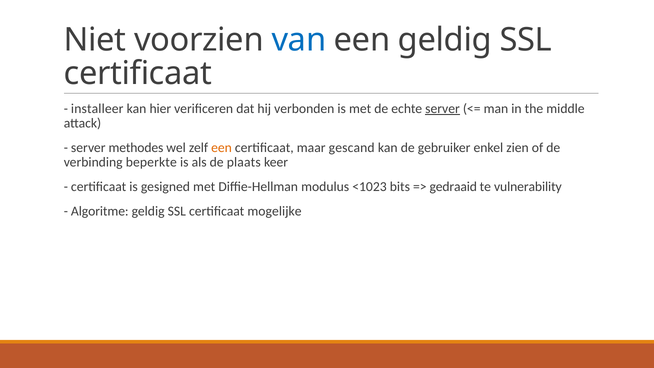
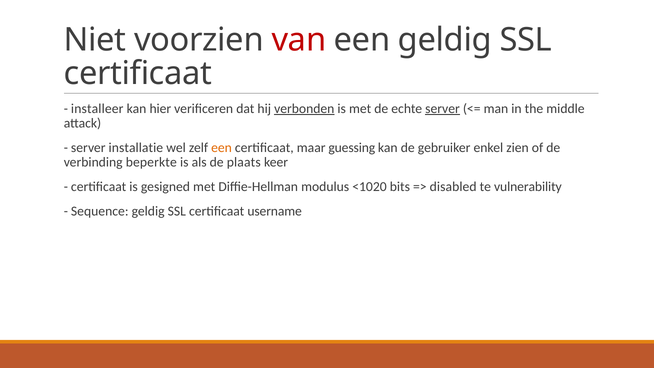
van colour: blue -> red
verbonden underline: none -> present
methodes: methodes -> installatie
gescand: gescand -> guessing
<1023: <1023 -> <1020
gedraaid: gedraaid -> disabled
Algoritme: Algoritme -> Sequence
mogelijke: mogelijke -> username
